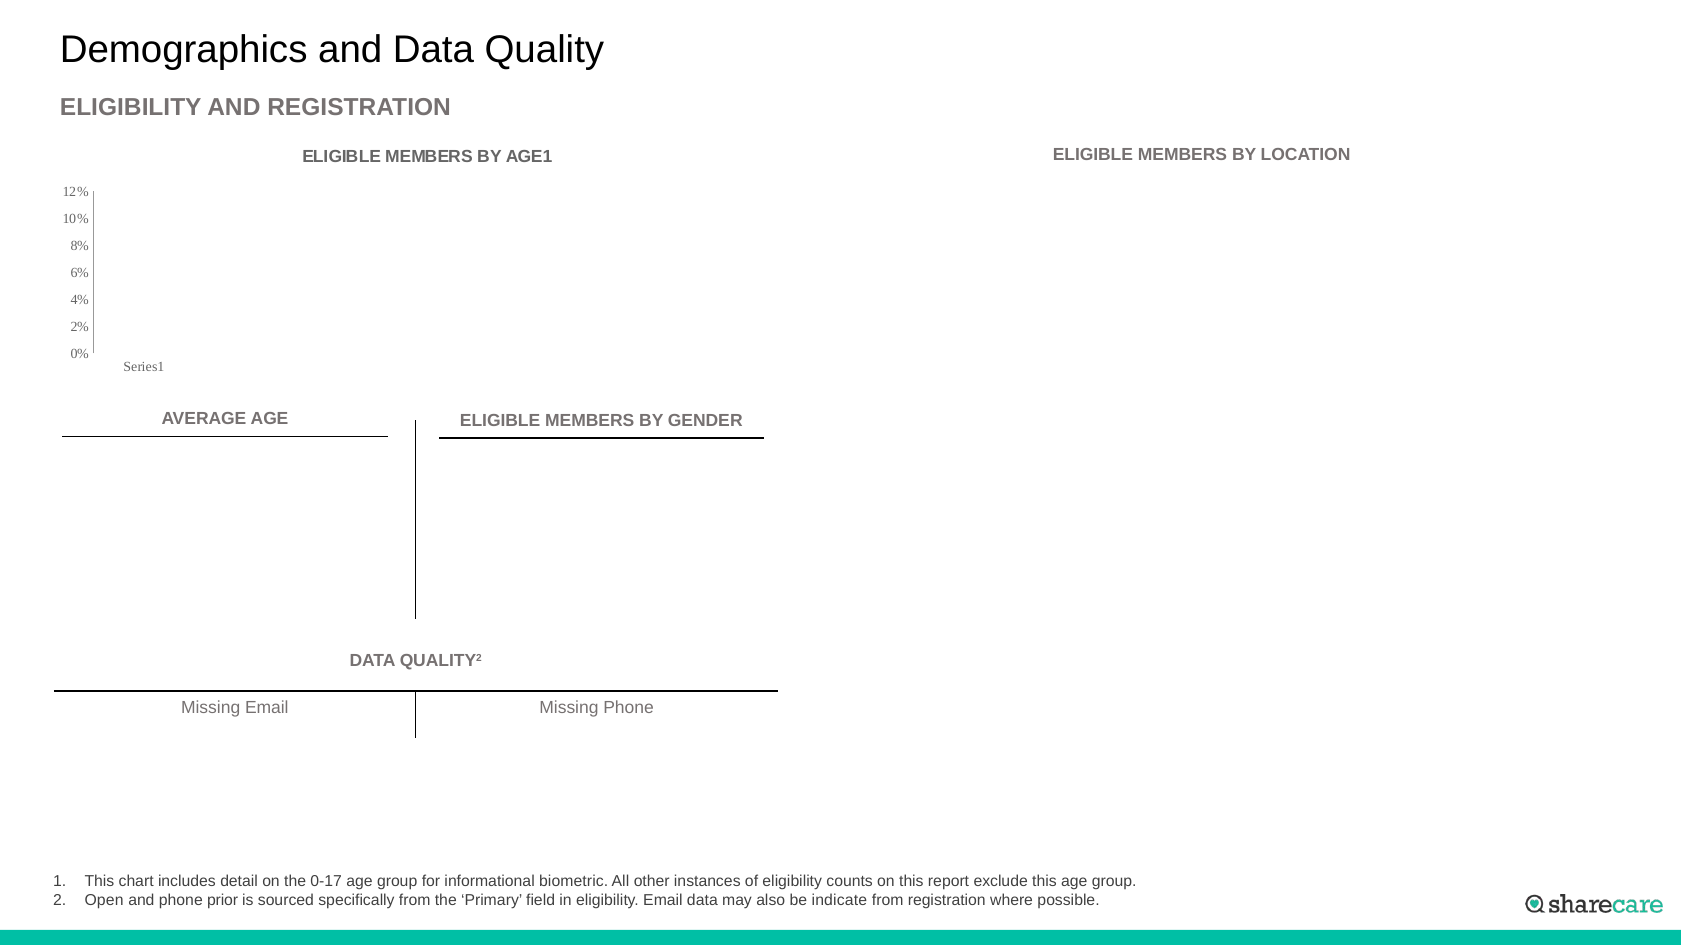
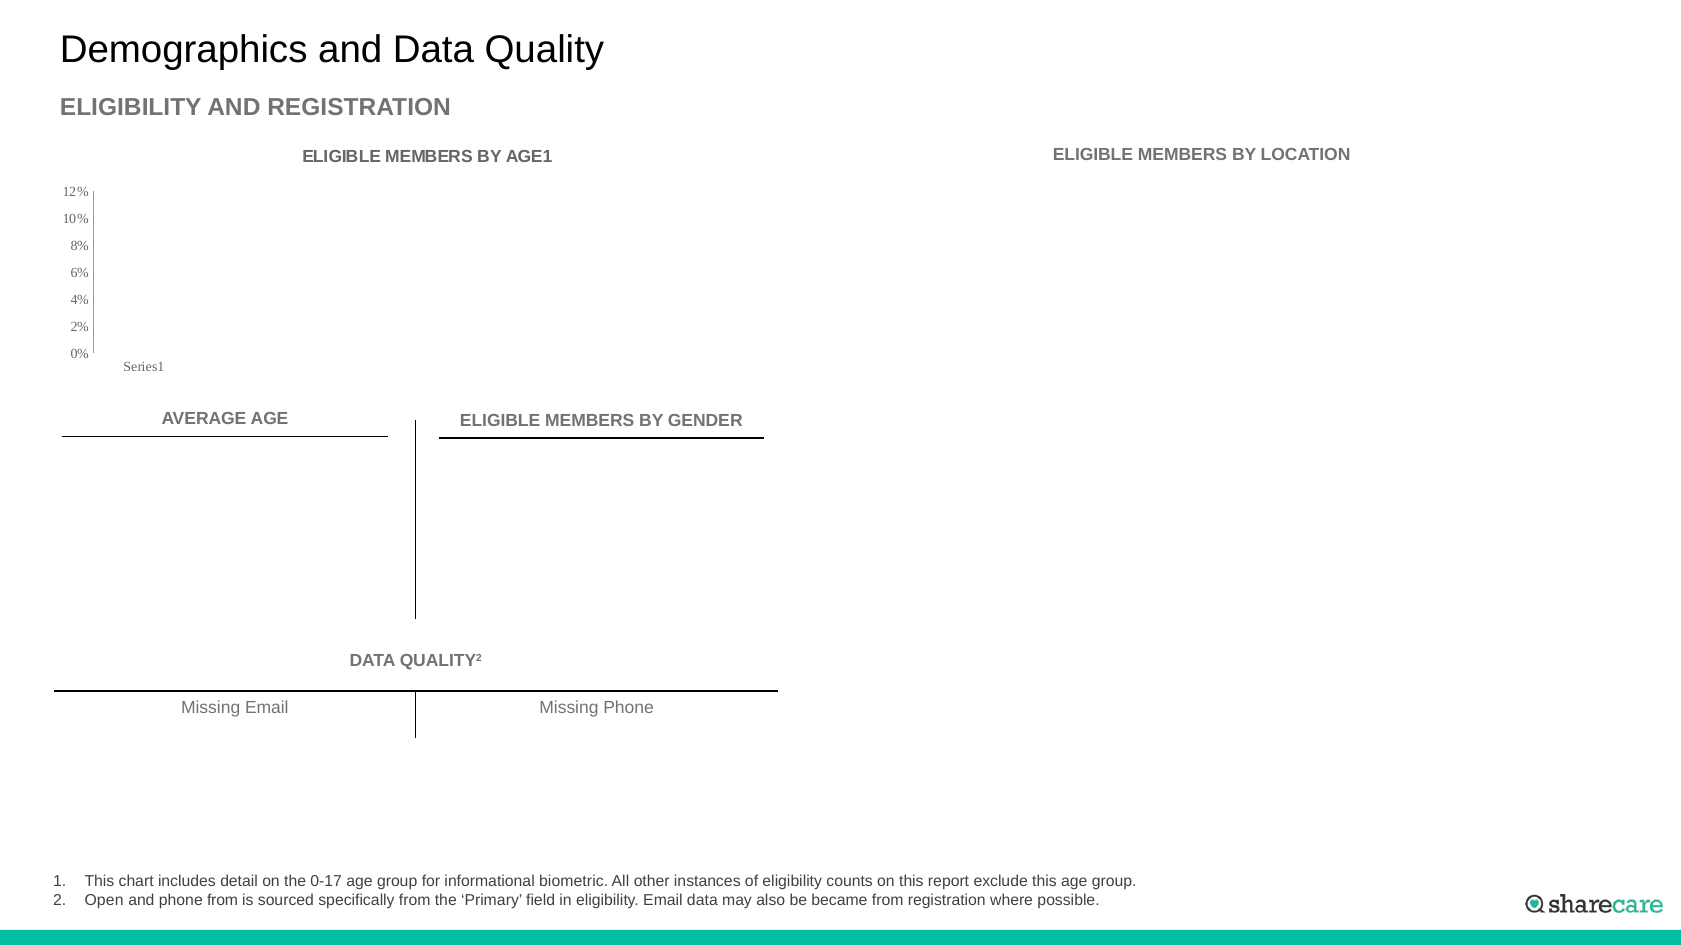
phone prior: prior -> from
indicate: indicate -> became
